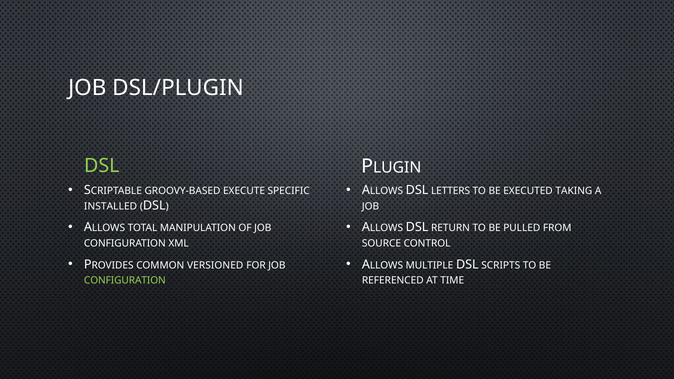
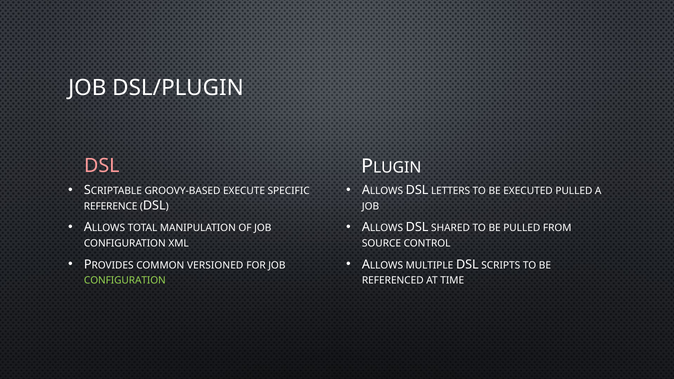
DSL at (102, 166) colour: light green -> pink
EXECUTED TAKING: TAKING -> PULLED
INSTALLED: INSTALLED -> REFERENCE
RETURN: RETURN -> SHARED
